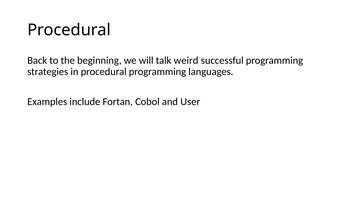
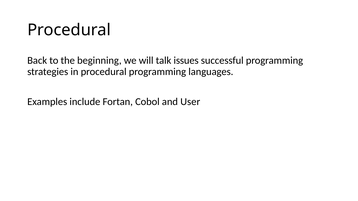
weird: weird -> issues
